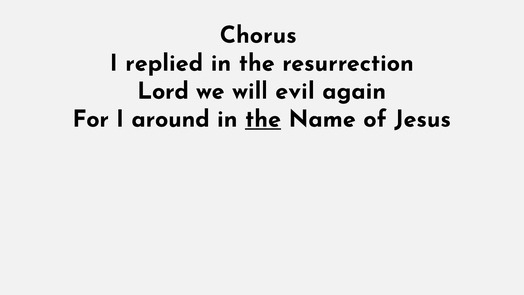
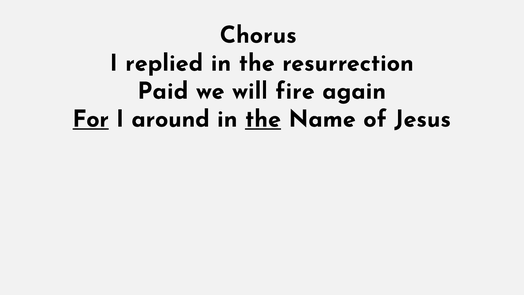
Lord: Lord -> Paid
evil: evil -> fire
For underline: none -> present
